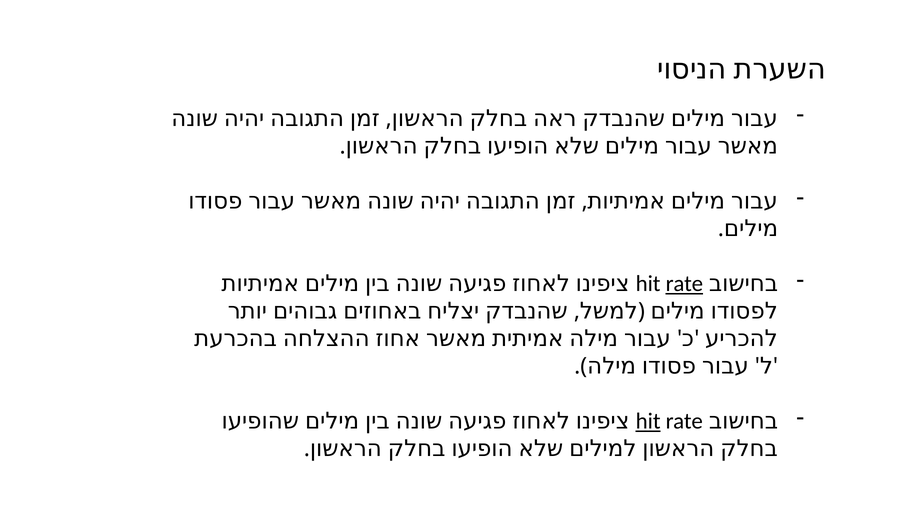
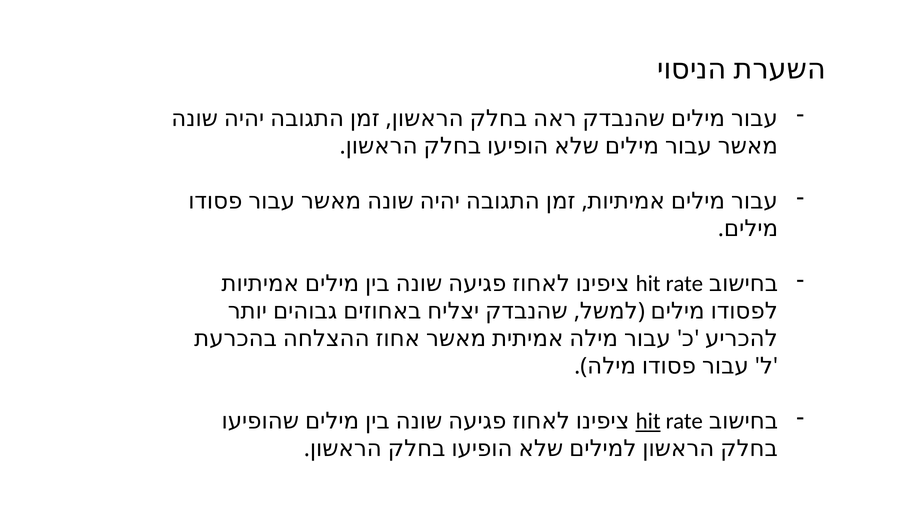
rate at (684, 284) underline: present -> none
